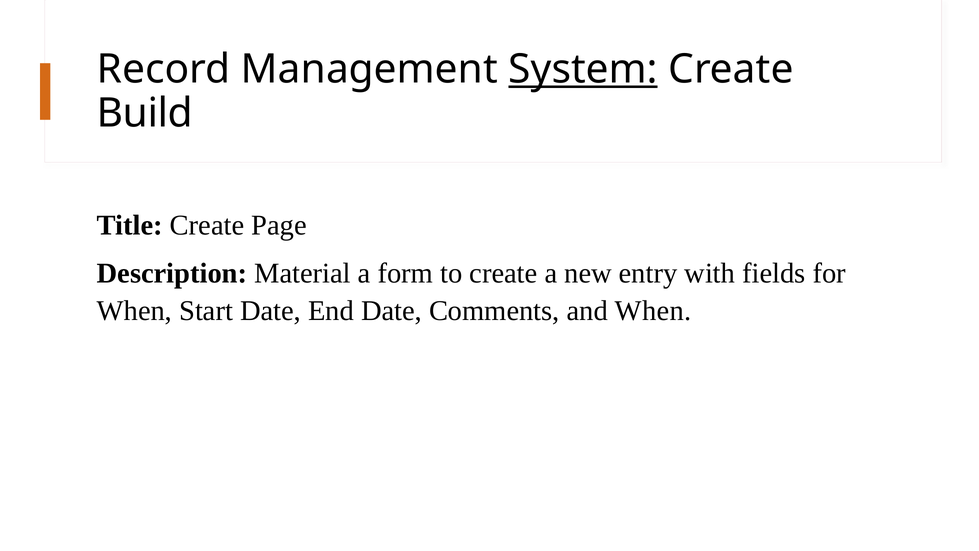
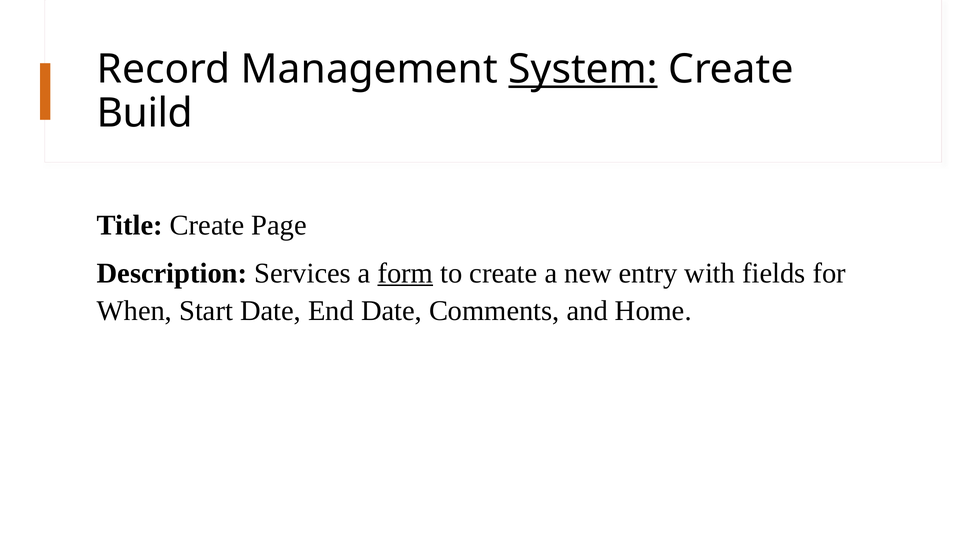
Material: Material -> Services
form underline: none -> present
and When: When -> Home
